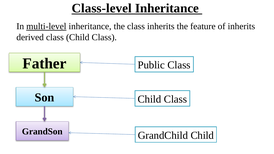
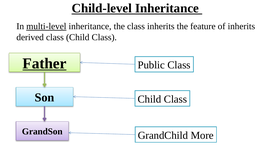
Class-level: Class-level -> Child-level
Father underline: none -> present
GrandChild Child: Child -> More
